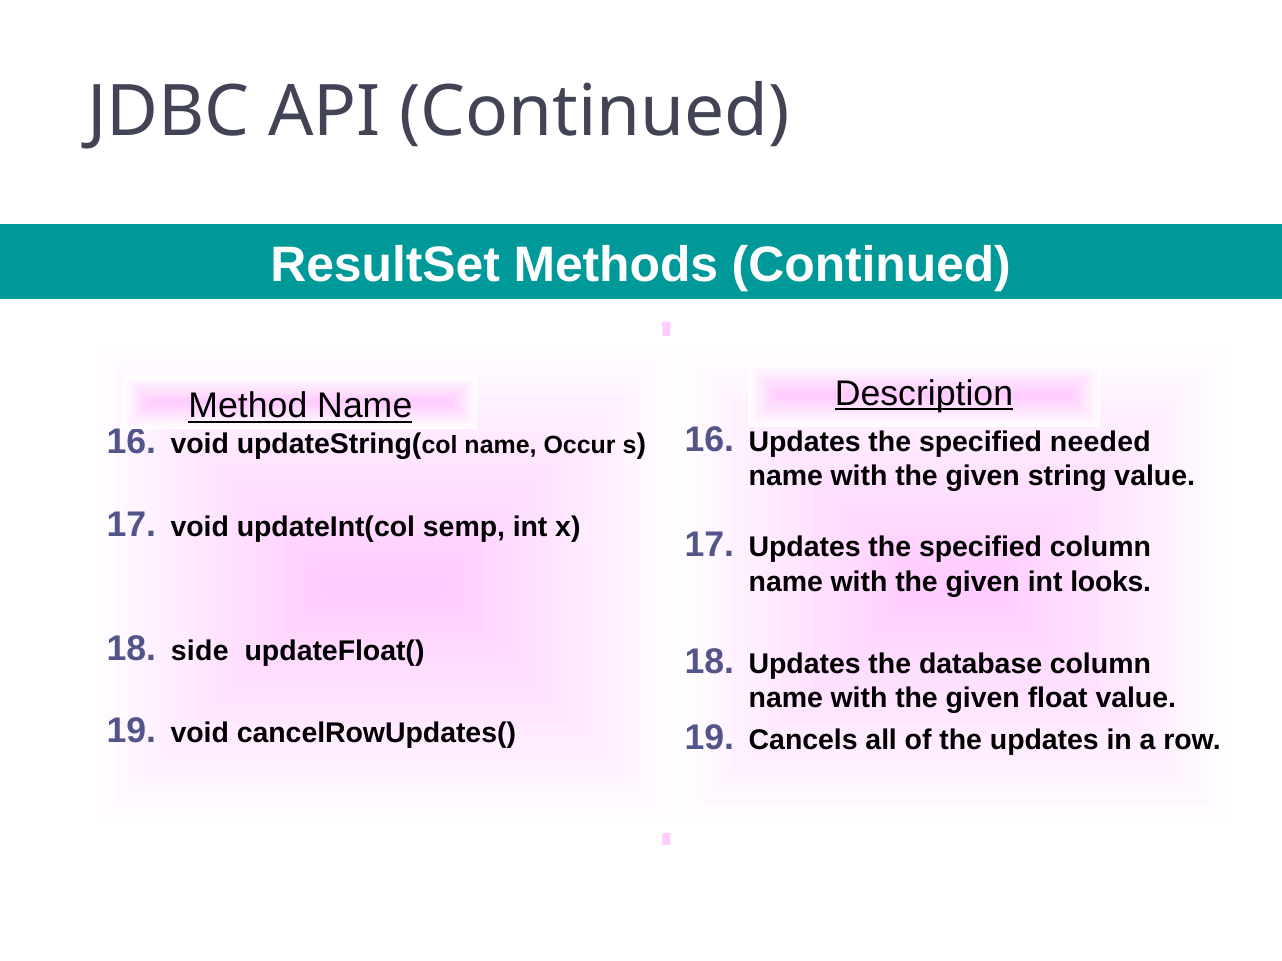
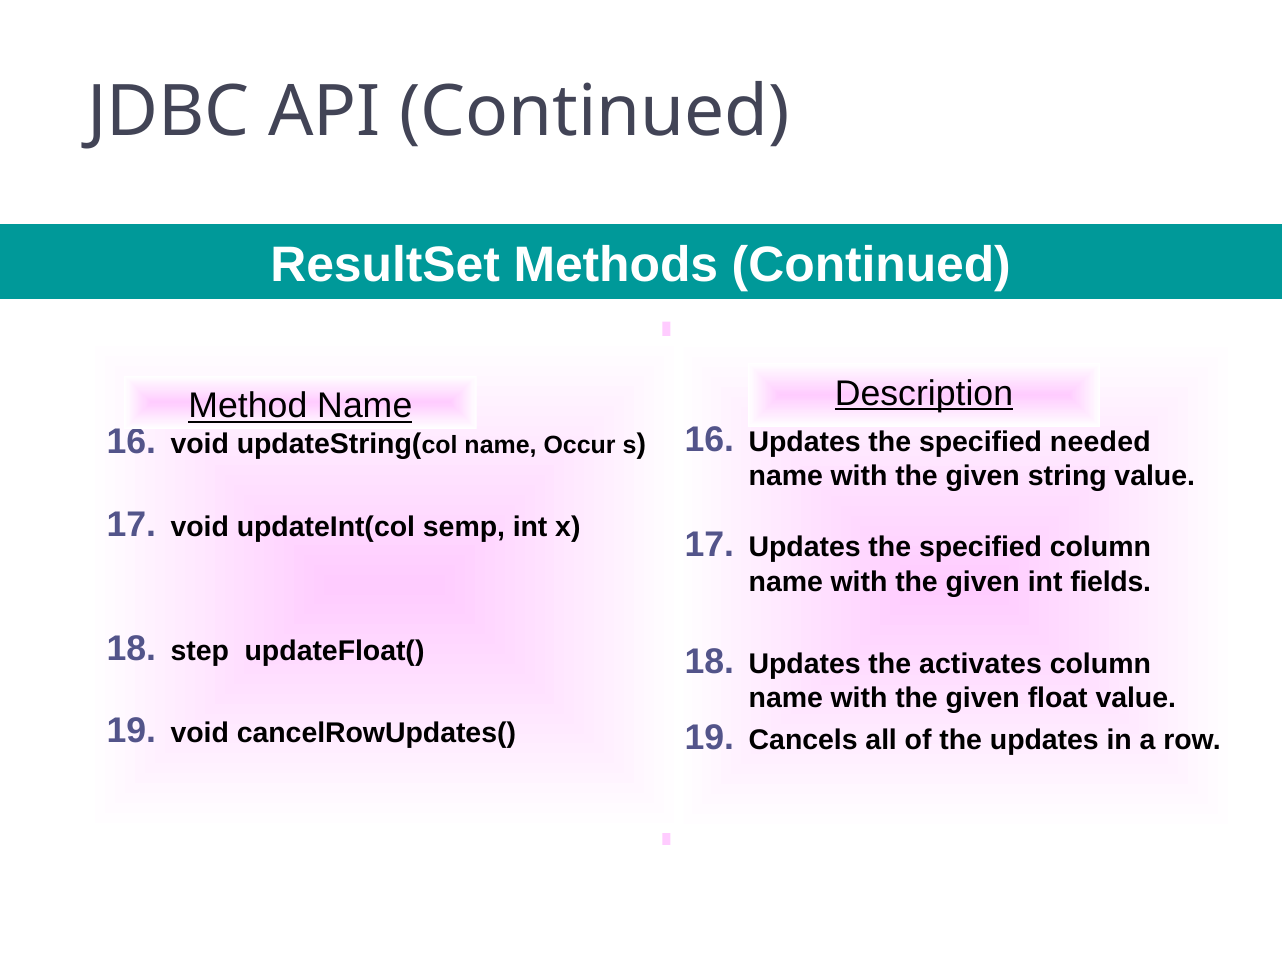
looks: looks -> fields
side: side -> step
database: database -> activates
